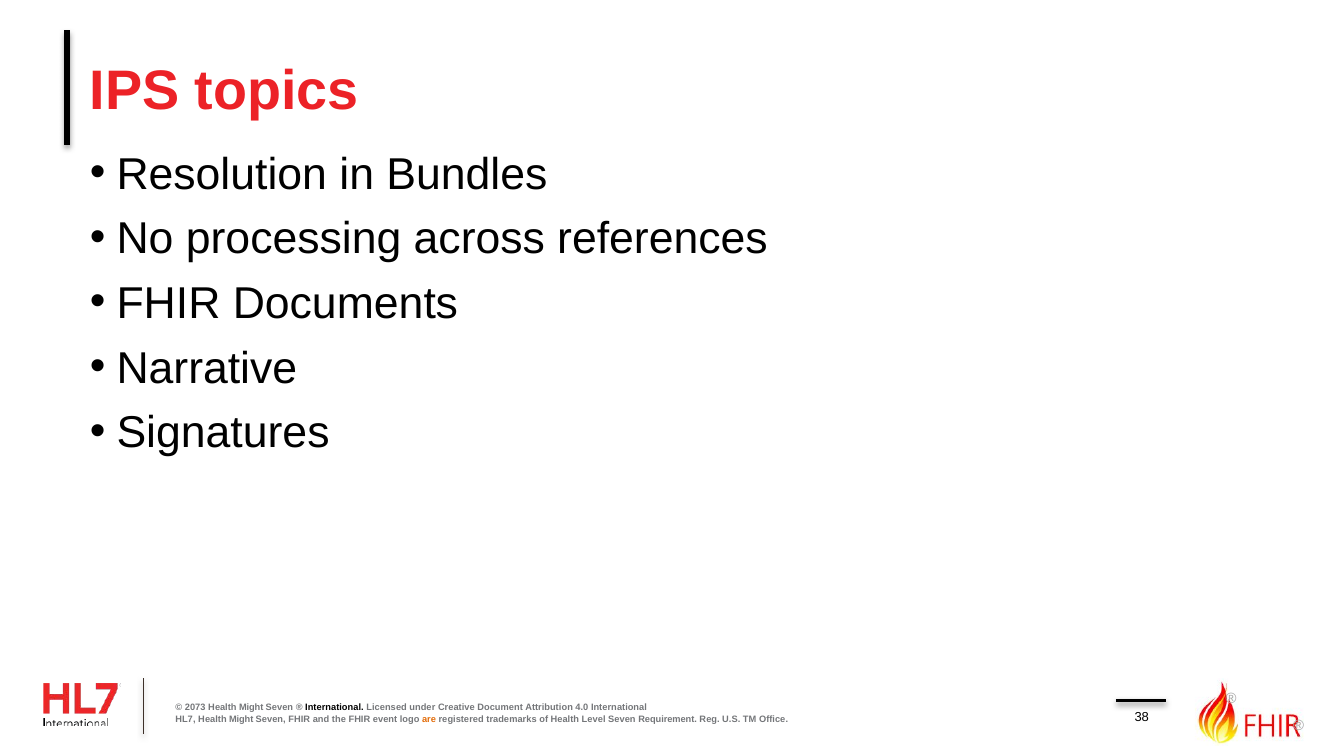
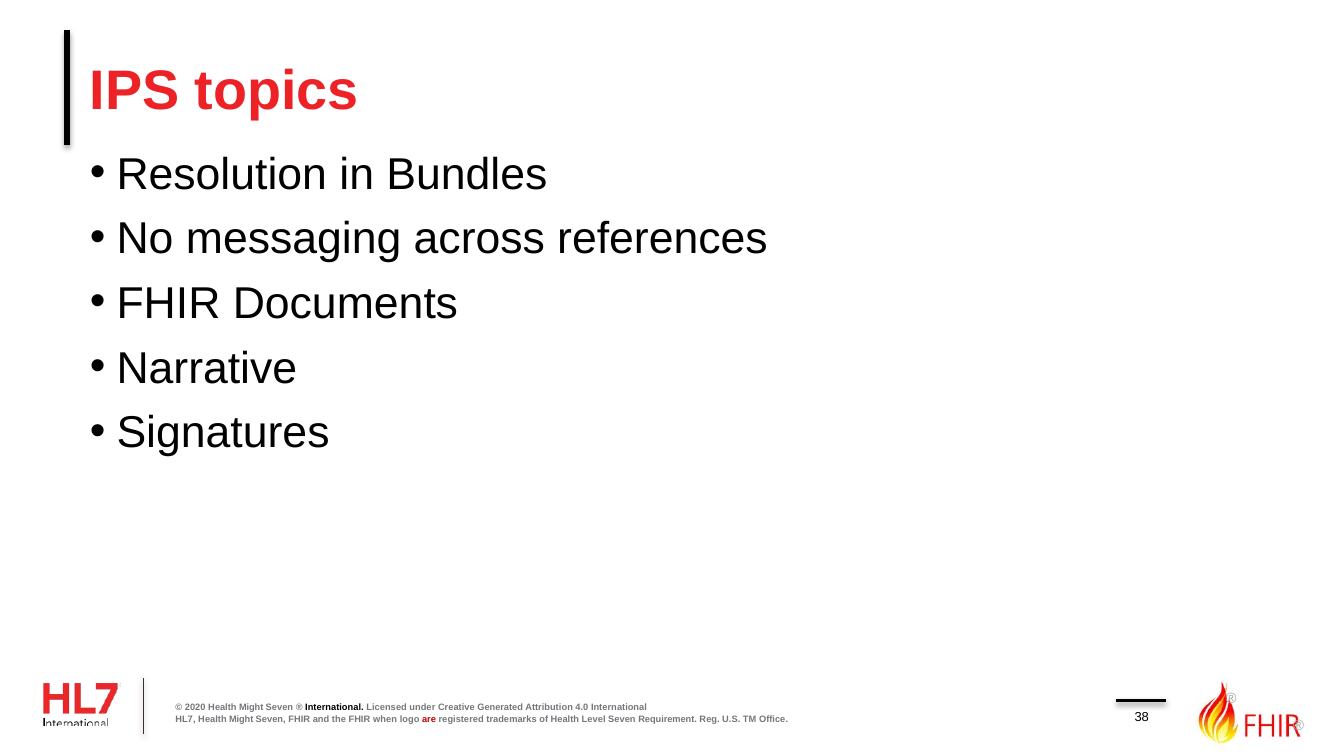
processing: processing -> messaging
2073: 2073 -> 2020
Document: Document -> Generated
event: event -> when
are colour: orange -> red
